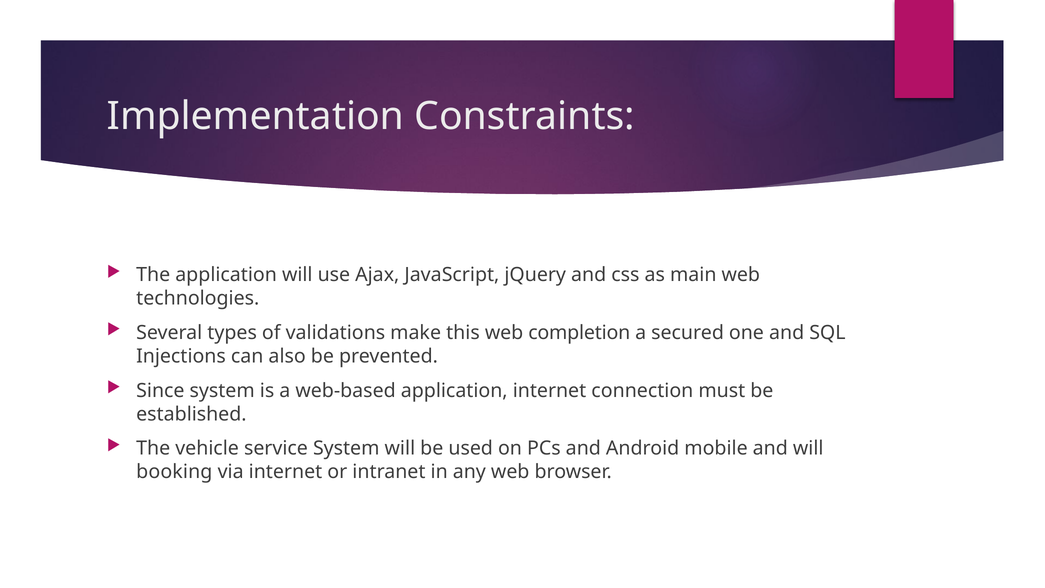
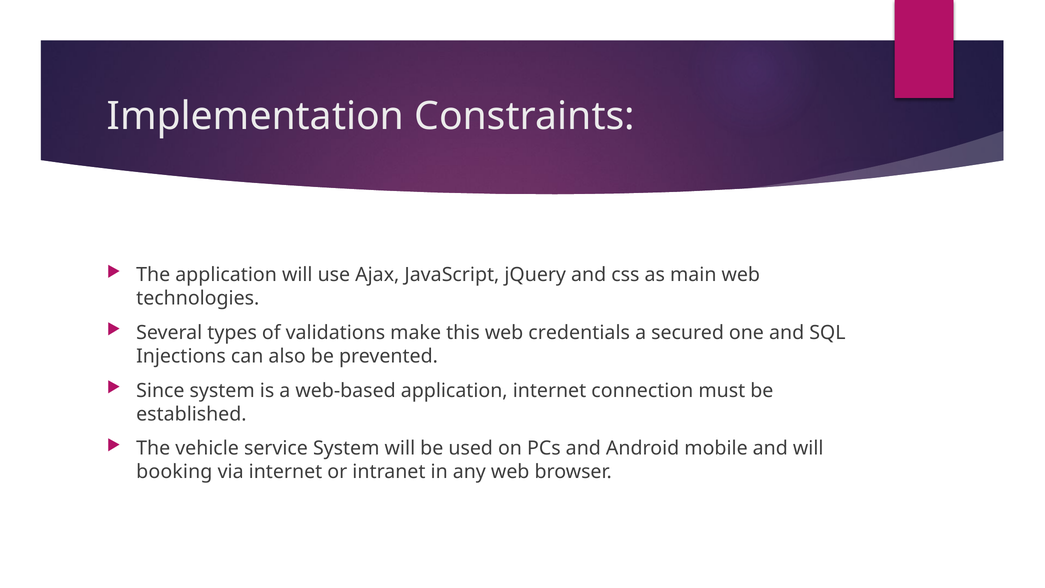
completion: completion -> credentials
